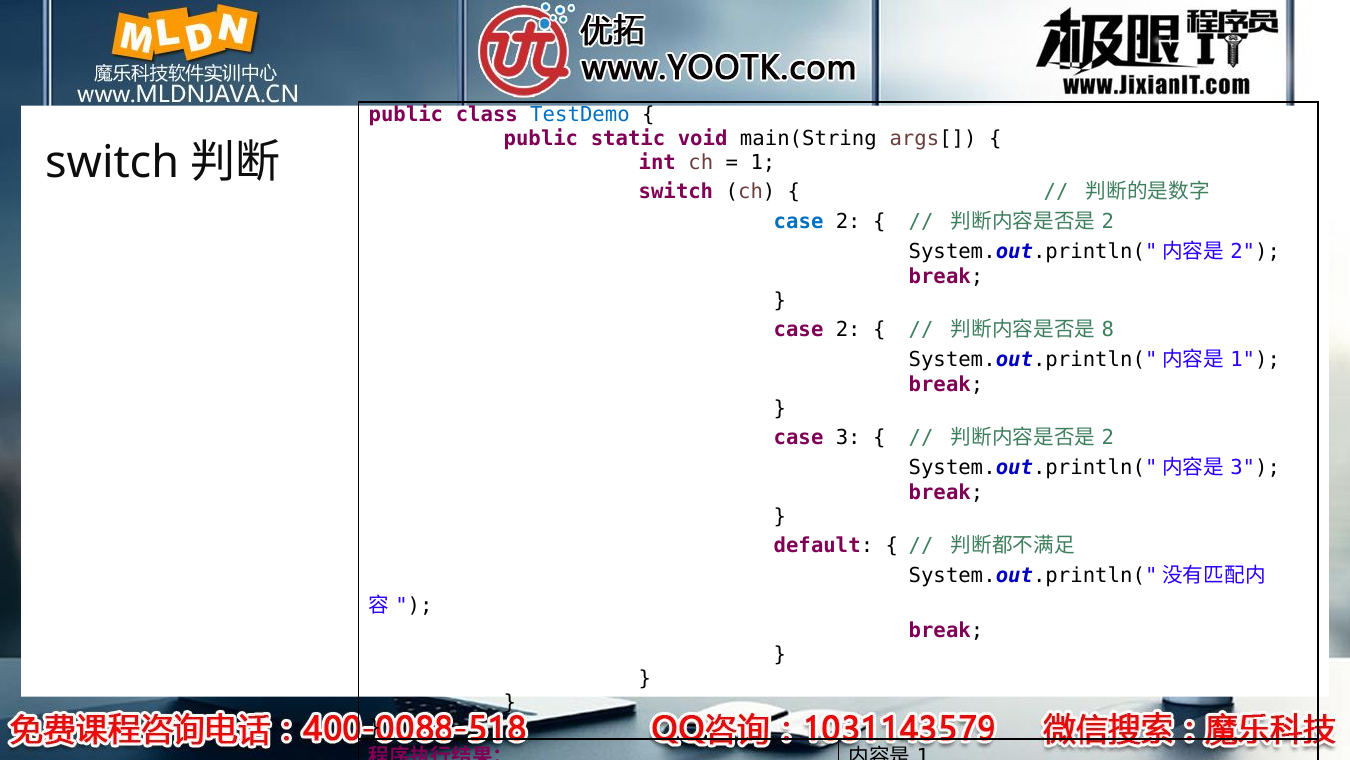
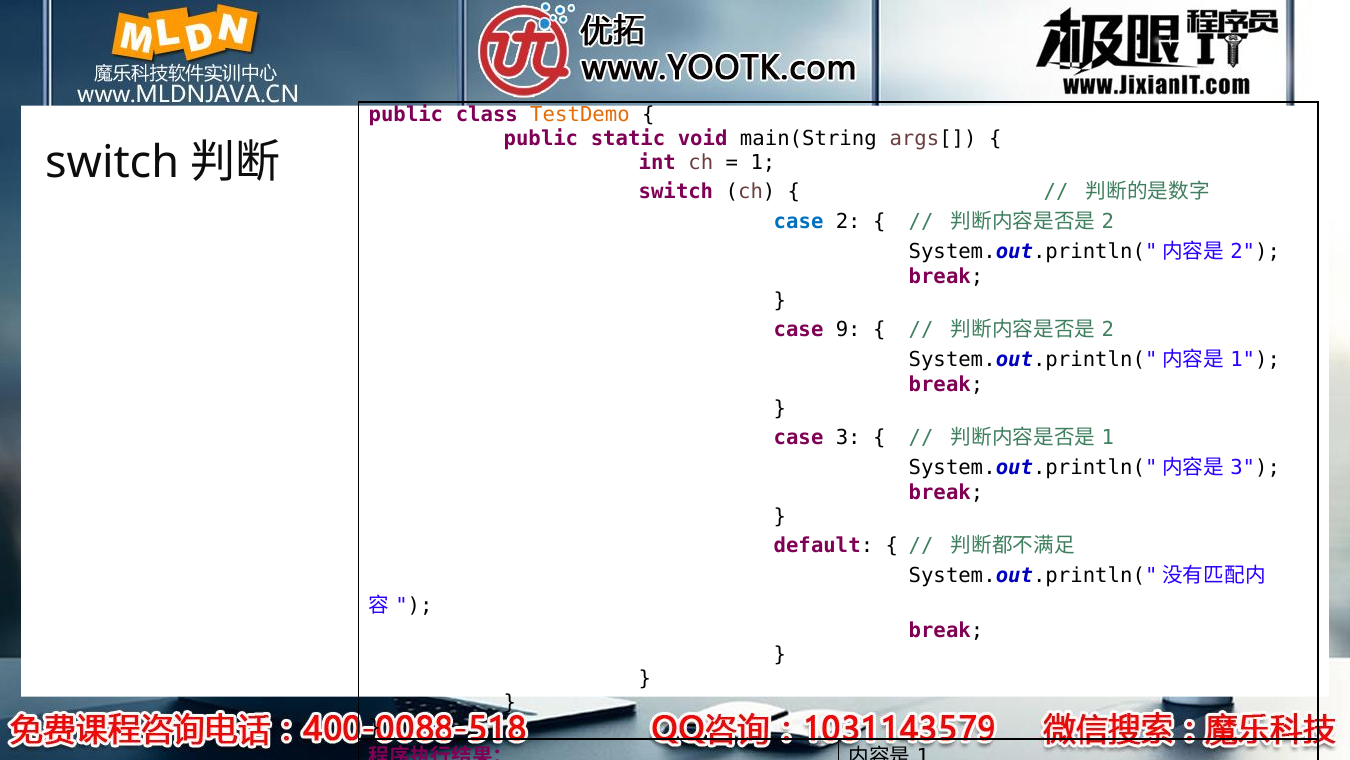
TestDemo colour: blue -> orange
2 at (848, 330): 2 -> 9
8 at (1108, 330): 8 -> 2
2 at (1108, 438): 2 -> 1
